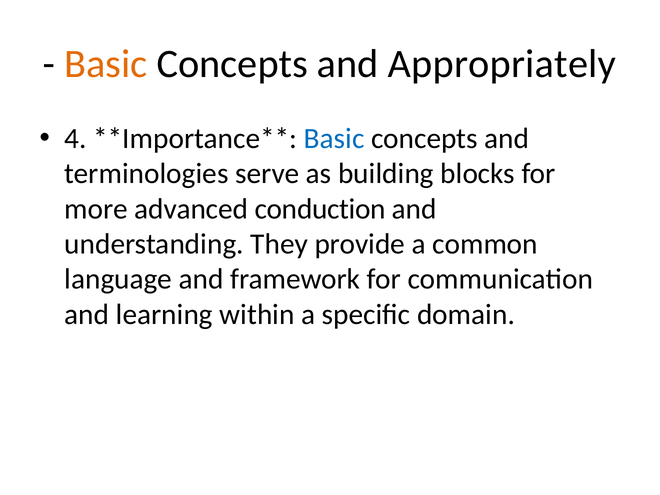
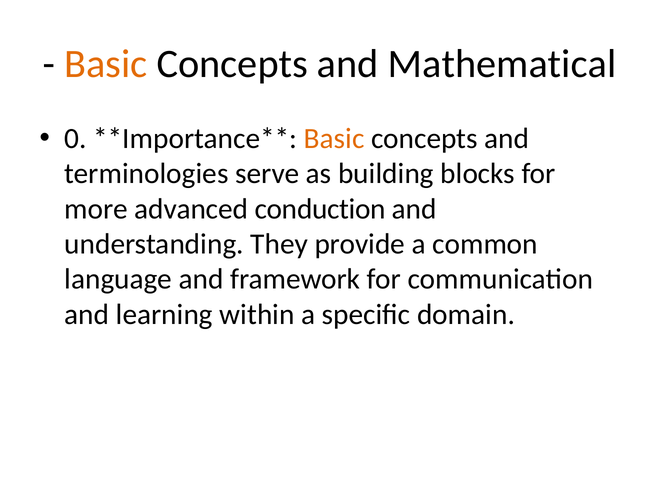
Appropriately: Appropriately -> Mathematical
4: 4 -> 0
Basic at (334, 138) colour: blue -> orange
